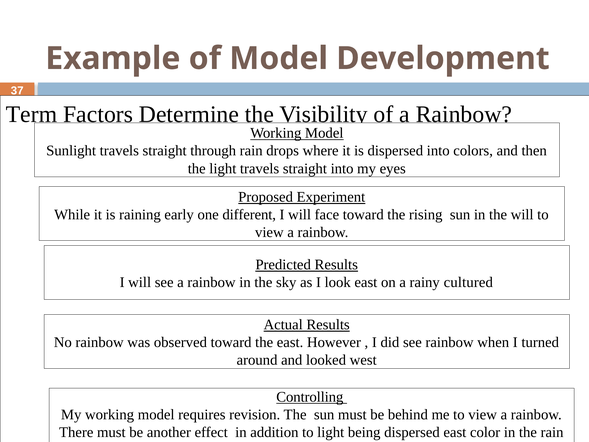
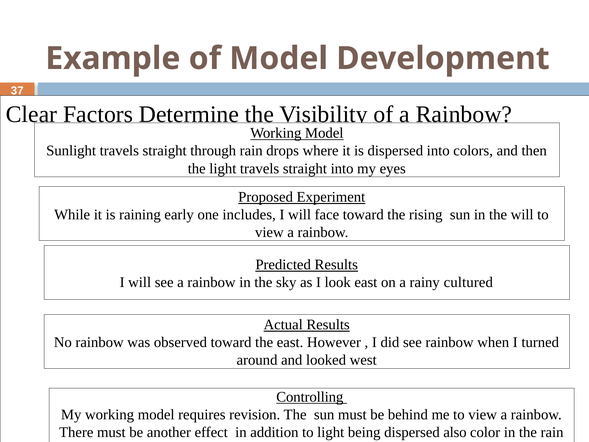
Term: Term -> Clear
different: different -> includes
dispersed east: east -> also
